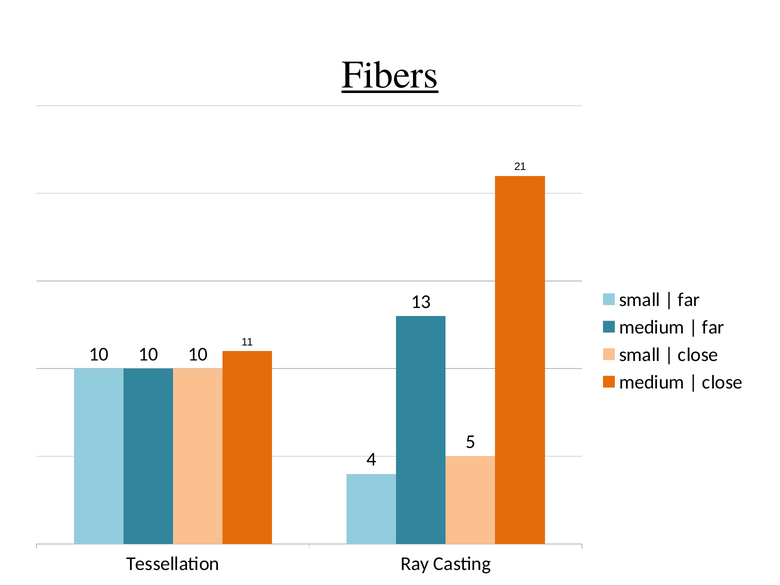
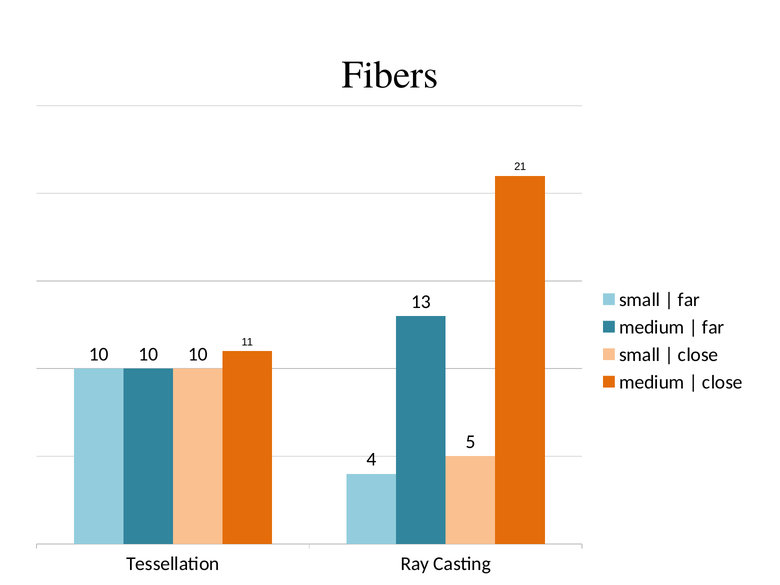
Fibers underline: present -> none
